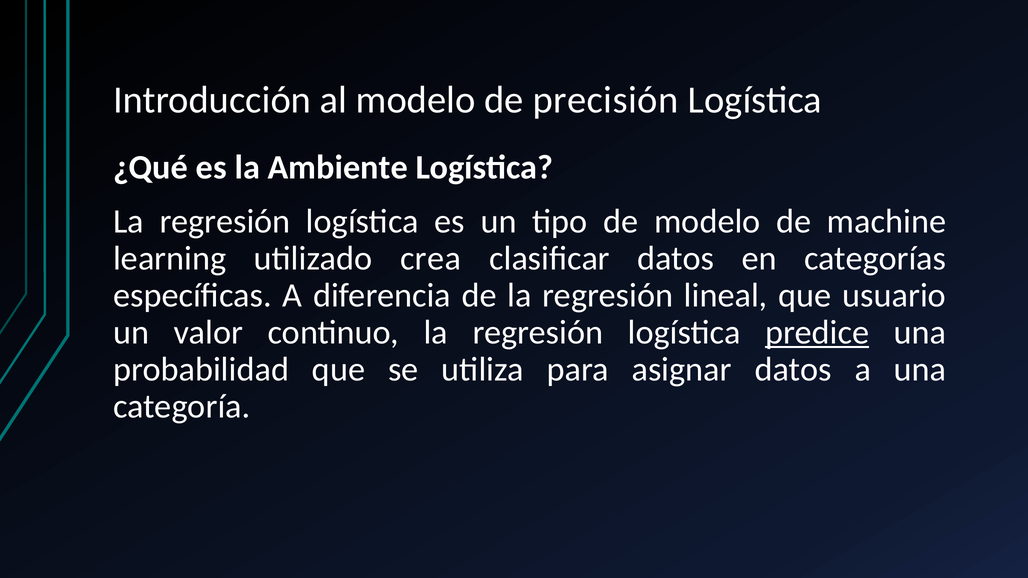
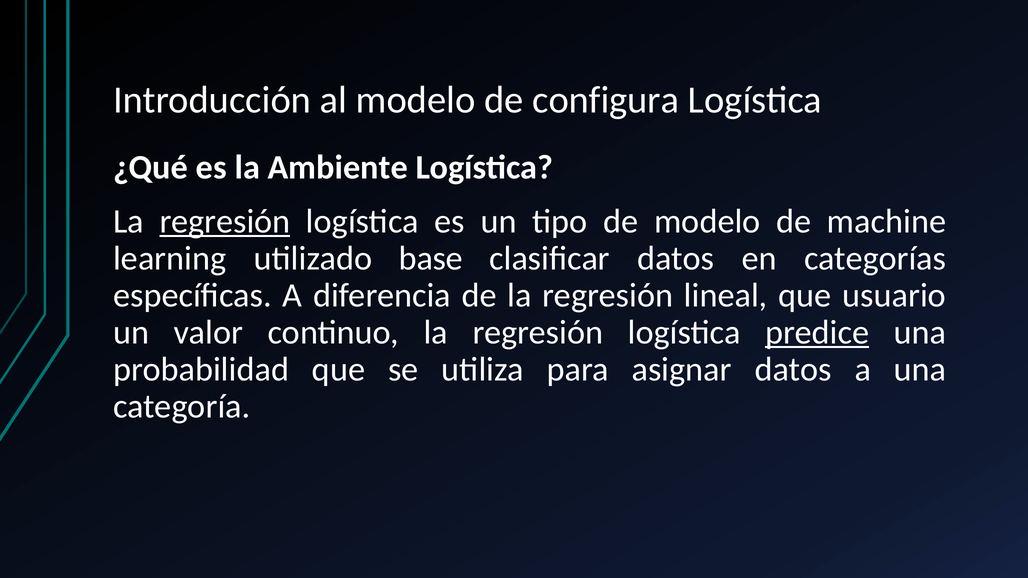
precisión: precisión -> configura
regresión at (225, 222) underline: none -> present
crea: crea -> base
